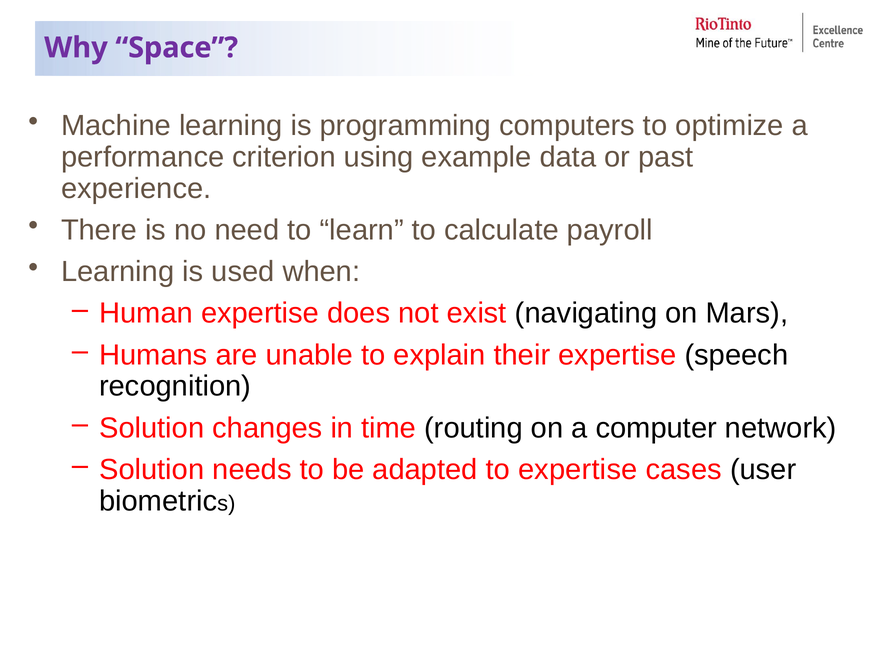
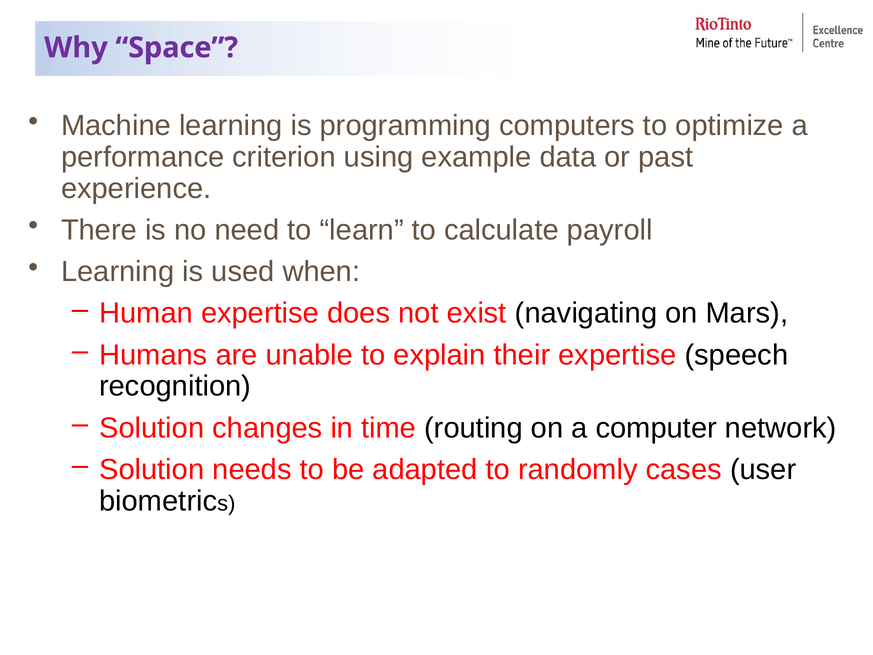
to expertise: expertise -> randomly
